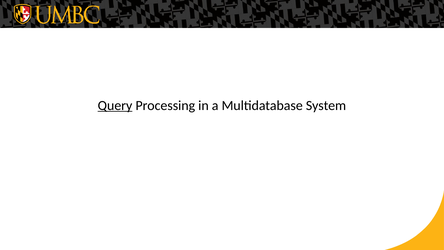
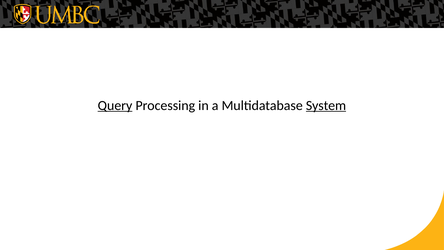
System underline: none -> present
